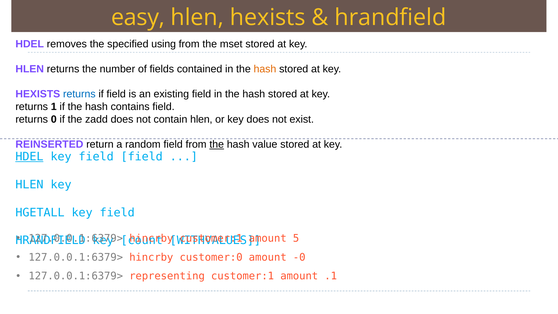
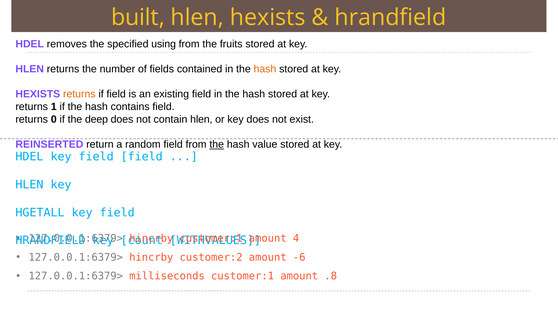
easy: easy -> built
mset: mset -> fruits
returns at (79, 94) colour: blue -> orange
zadd: zadd -> deep
HDEL at (29, 157) underline: present -> none
5: 5 -> 4
customer:0: customer:0 -> customer:2
-0: -0 -> -6
representing: representing -> milliseconds
.1: .1 -> .8
